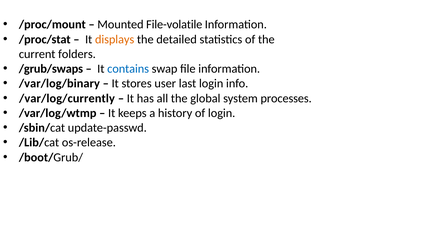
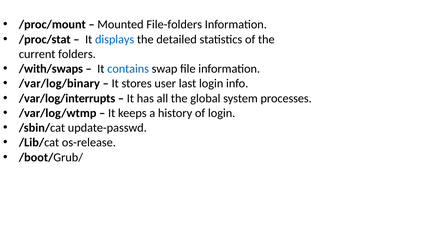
File-volatile: File-volatile -> File-folders
displays colour: orange -> blue
/grub/swaps: /grub/swaps -> /with/swaps
/var/log/currently: /var/log/currently -> /var/log/interrupts
